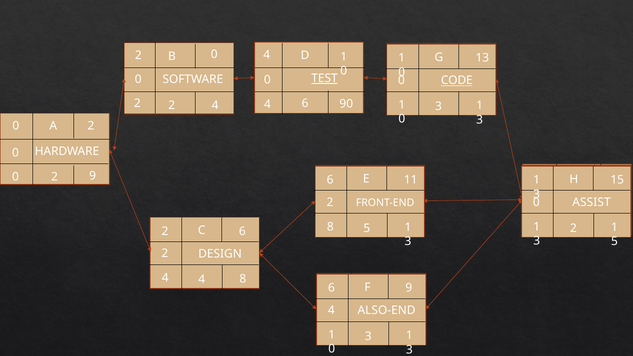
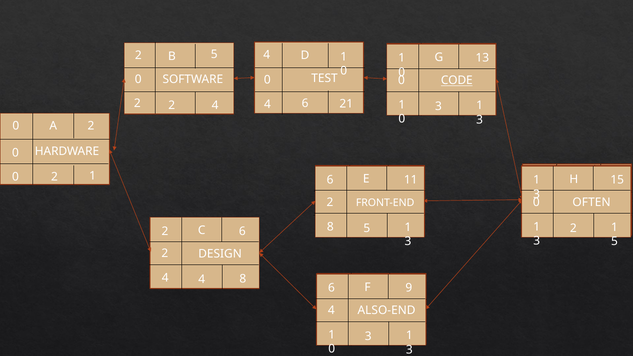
B 0: 0 -> 5
TEST underline: present -> none
90: 90 -> 21
2 9: 9 -> 1
ASSIST: ASSIST -> OFTEN
